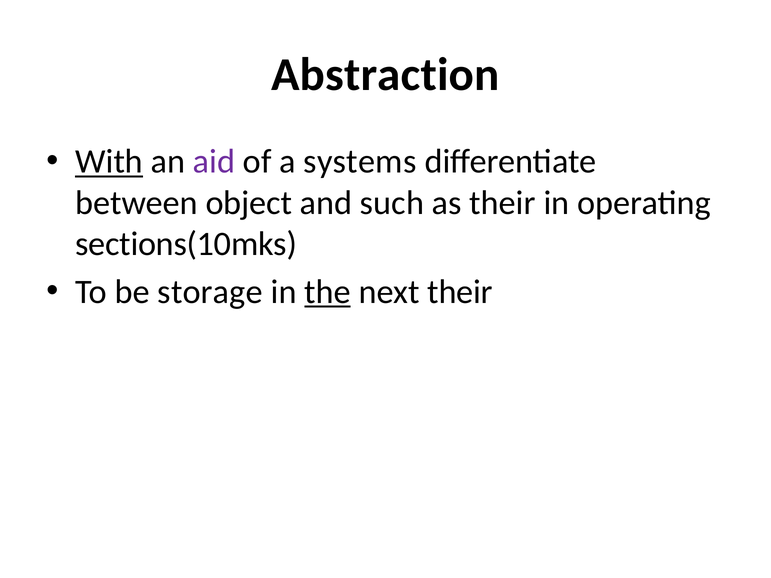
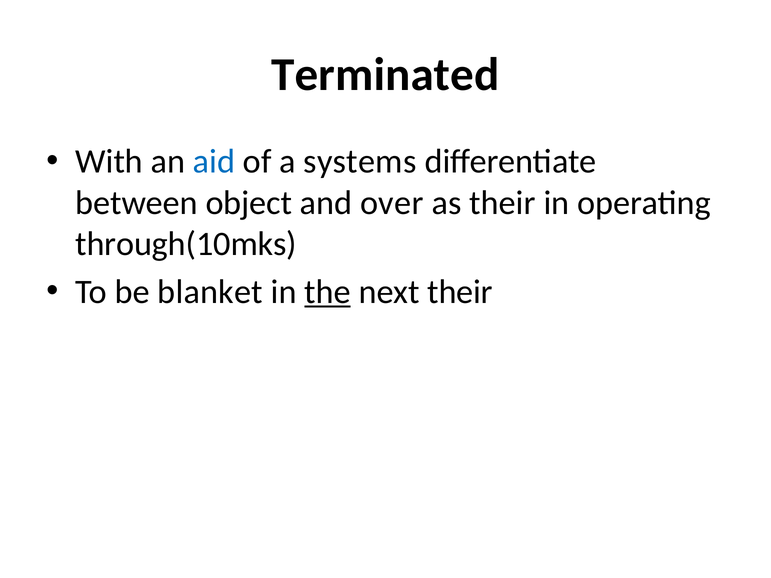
Abstraction: Abstraction -> Terminated
With underline: present -> none
aid colour: purple -> blue
such: such -> over
sections(10mks: sections(10mks -> through(10mks
storage: storage -> blanket
